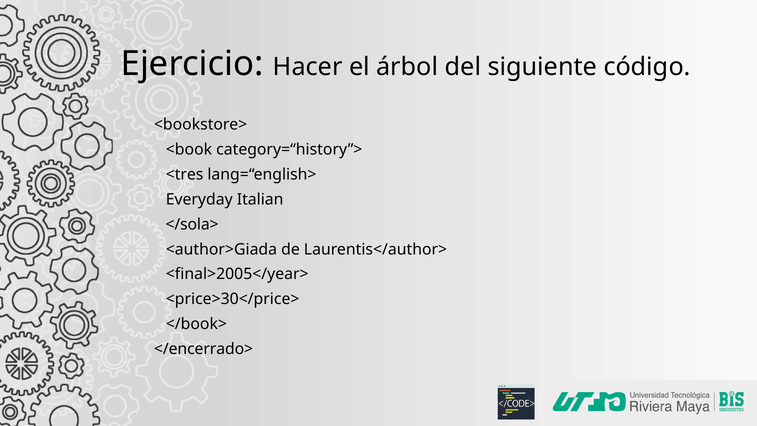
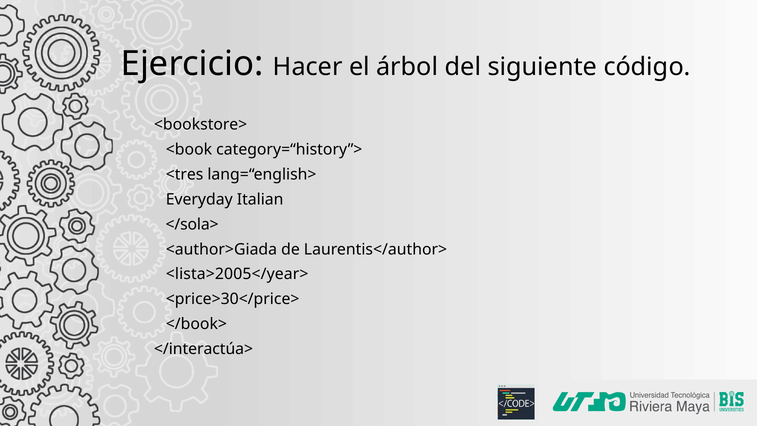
<final>2005</year>: <final>2005</year> -> <lista>2005</year>
</encerrado>: </encerrado> -> </interactúa>
